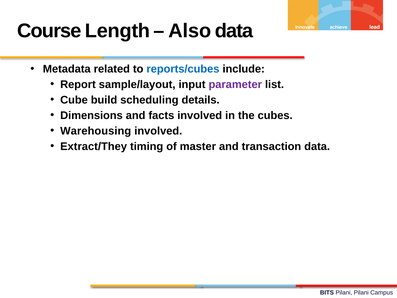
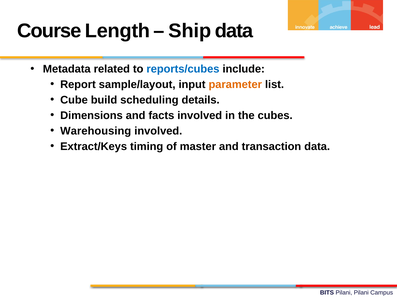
Also: Also -> Ship
parameter colour: purple -> orange
Extract/They: Extract/They -> Extract/Keys
